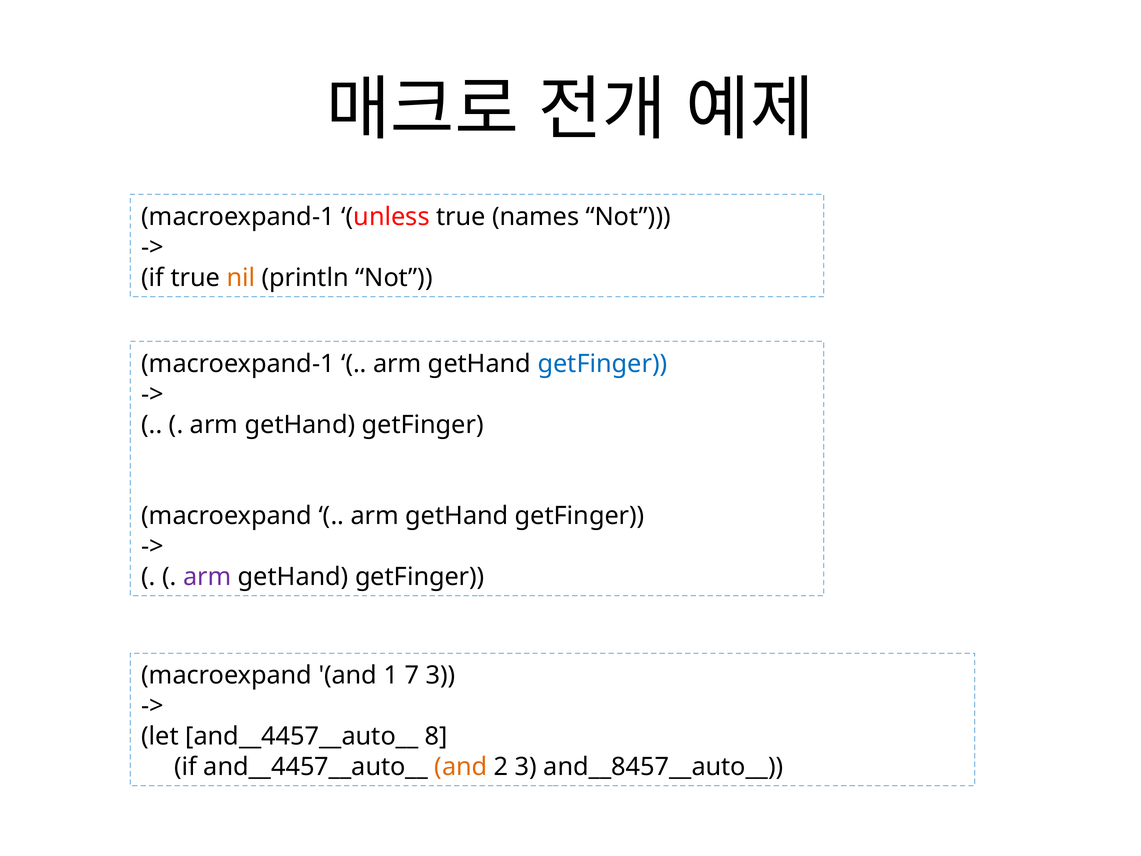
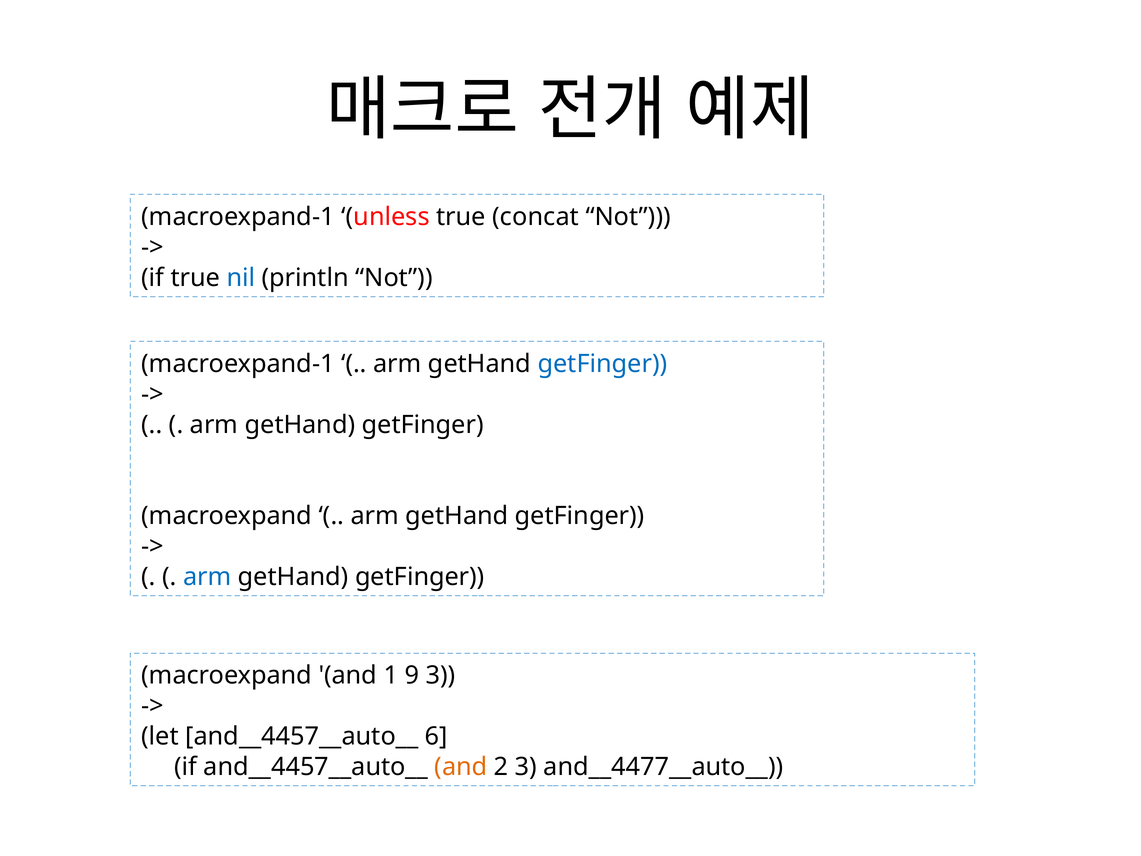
names: names -> concat
nil colour: orange -> blue
arm at (207, 577) colour: purple -> blue
7: 7 -> 9
8: 8 -> 6
and__8457__auto__: and__8457__auto__ -> and__4477__auto__
